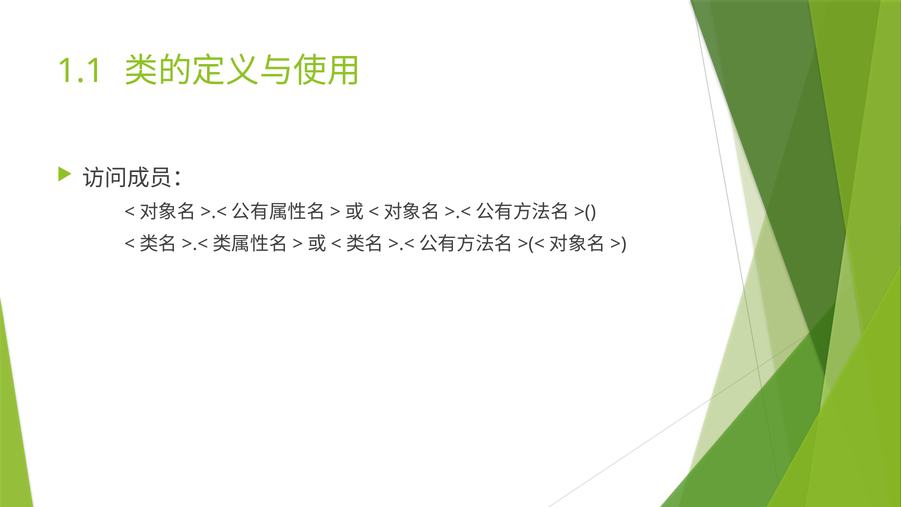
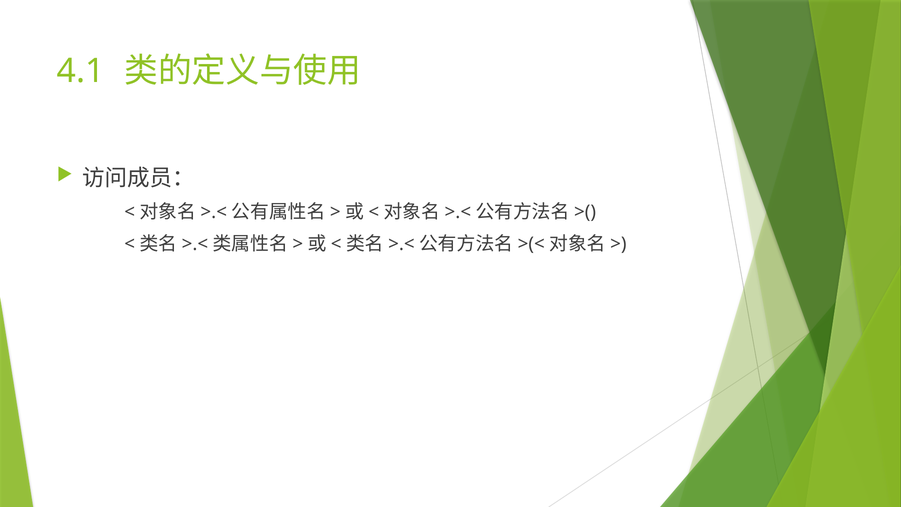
1.1: 1.1 -> 4.1
